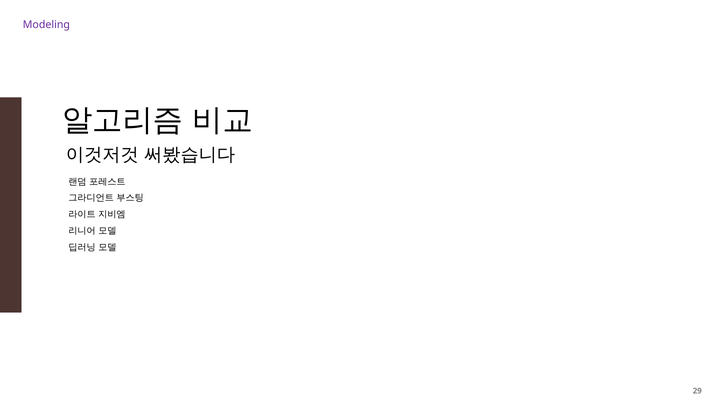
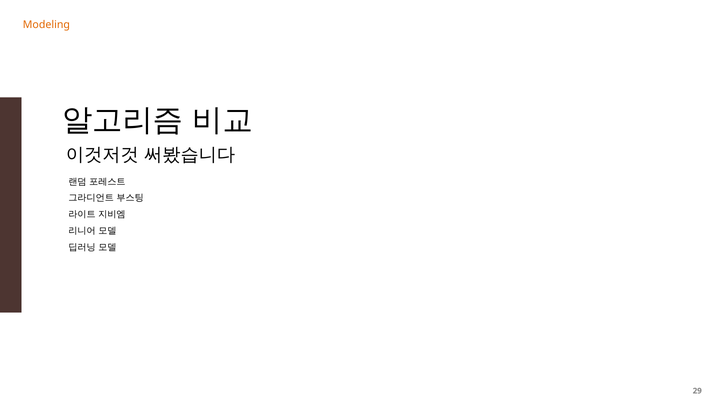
Modeling colour: purple -> orange
